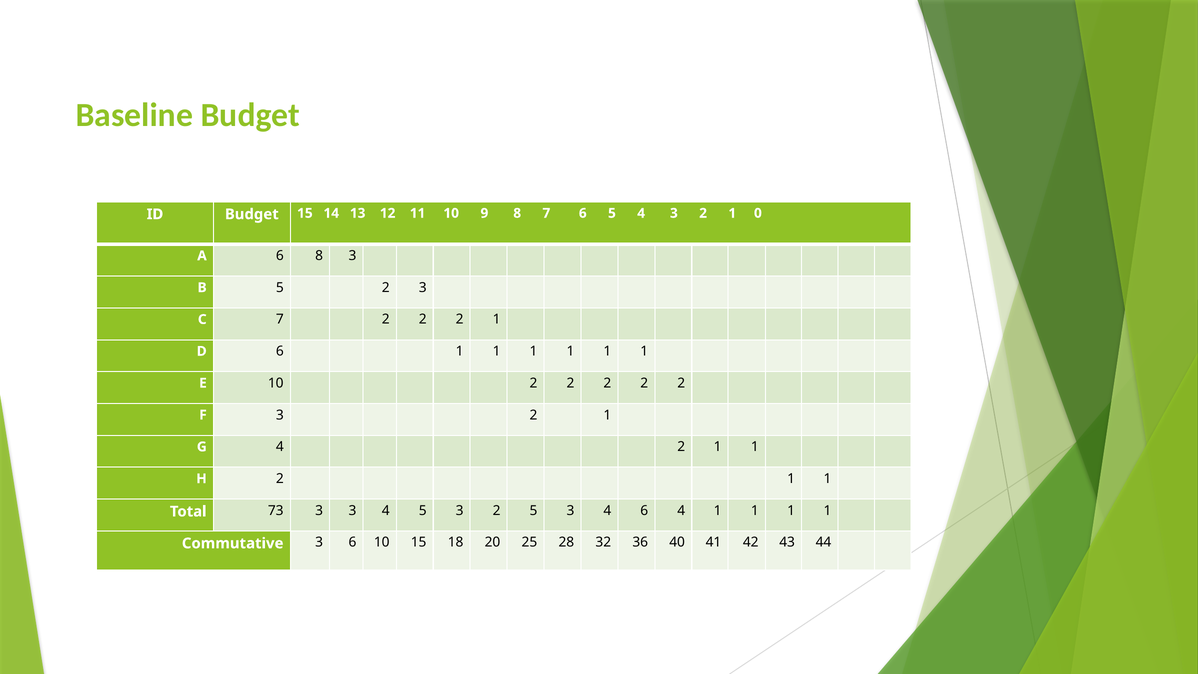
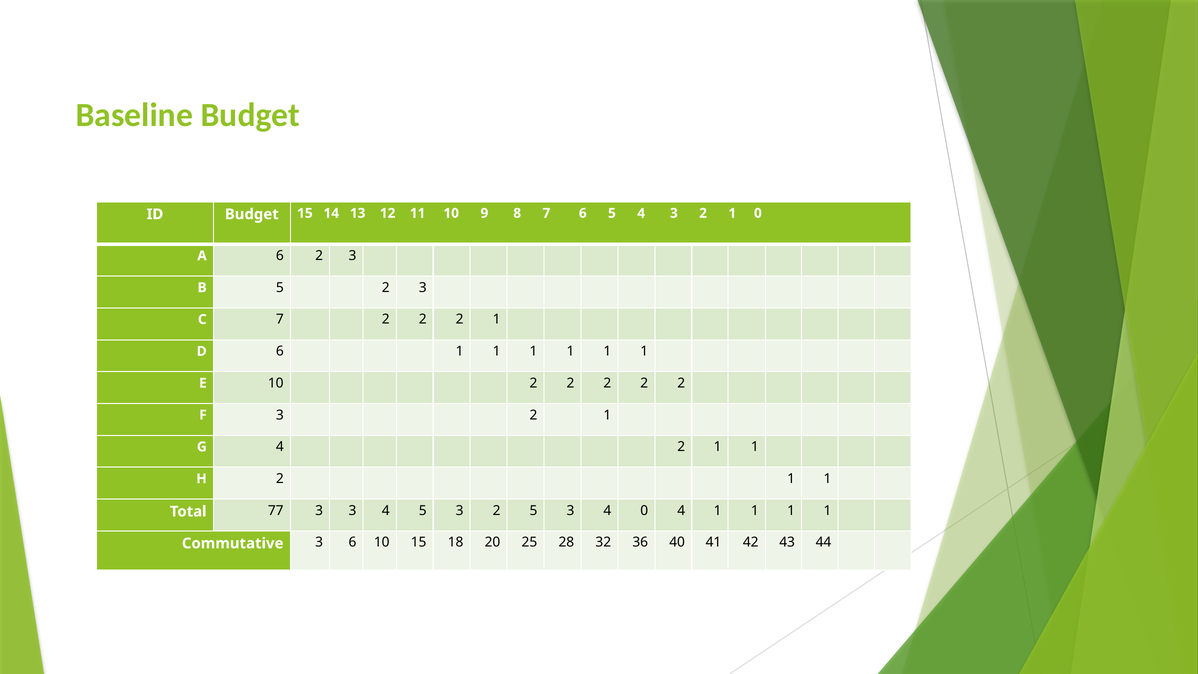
6 8: 8 -> 2
73: 73 -> 77
4 6: 6 -> 0
